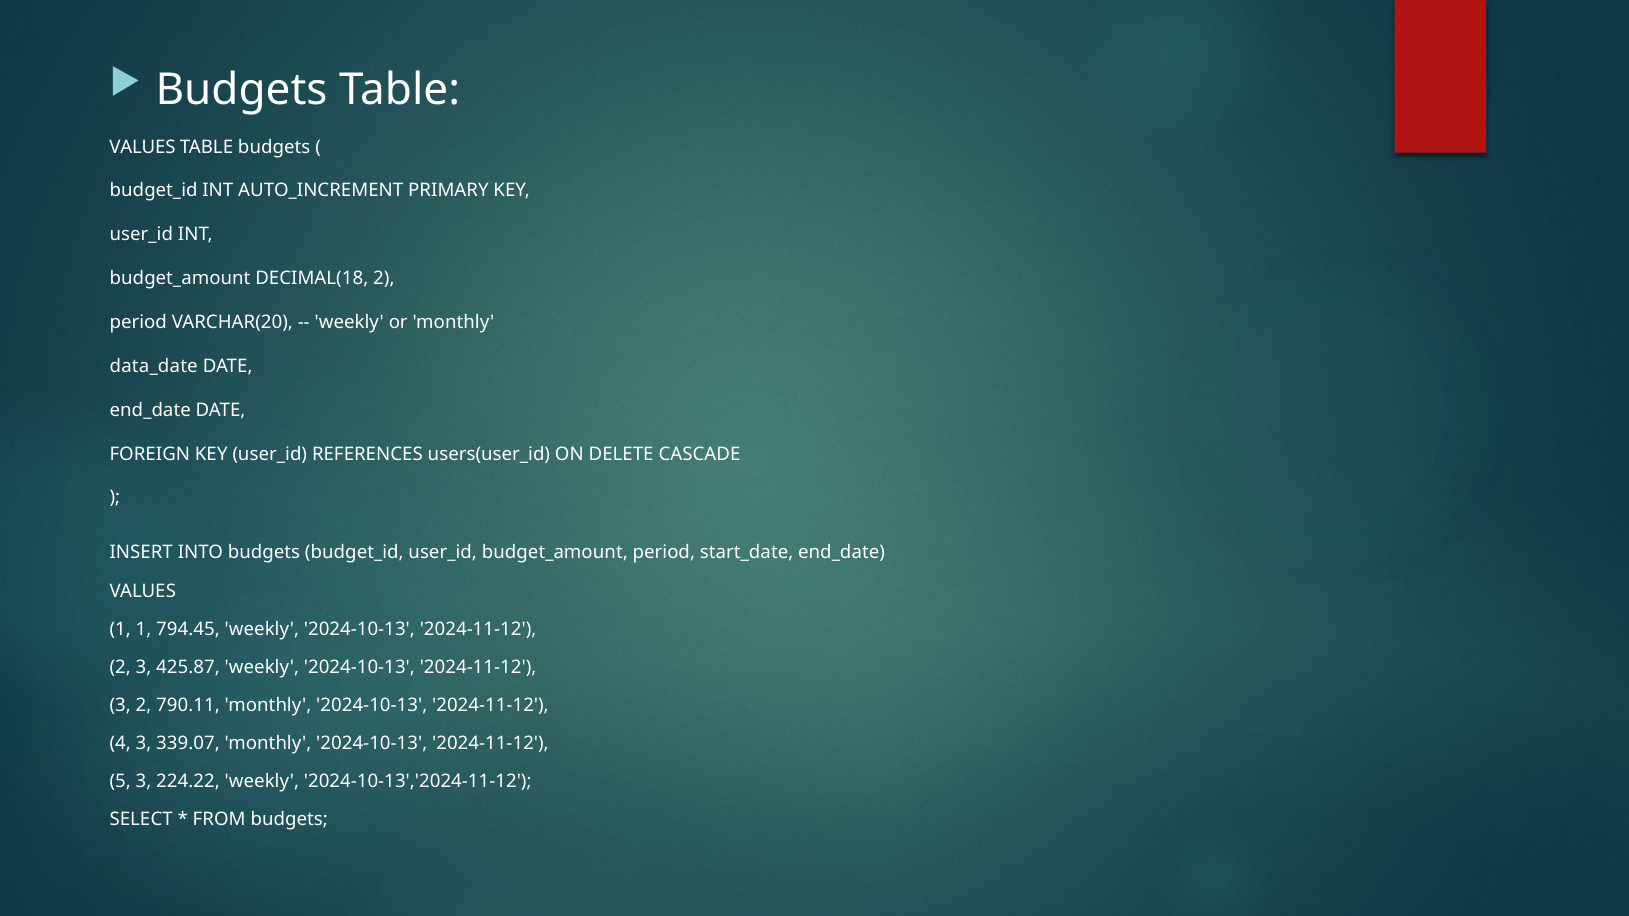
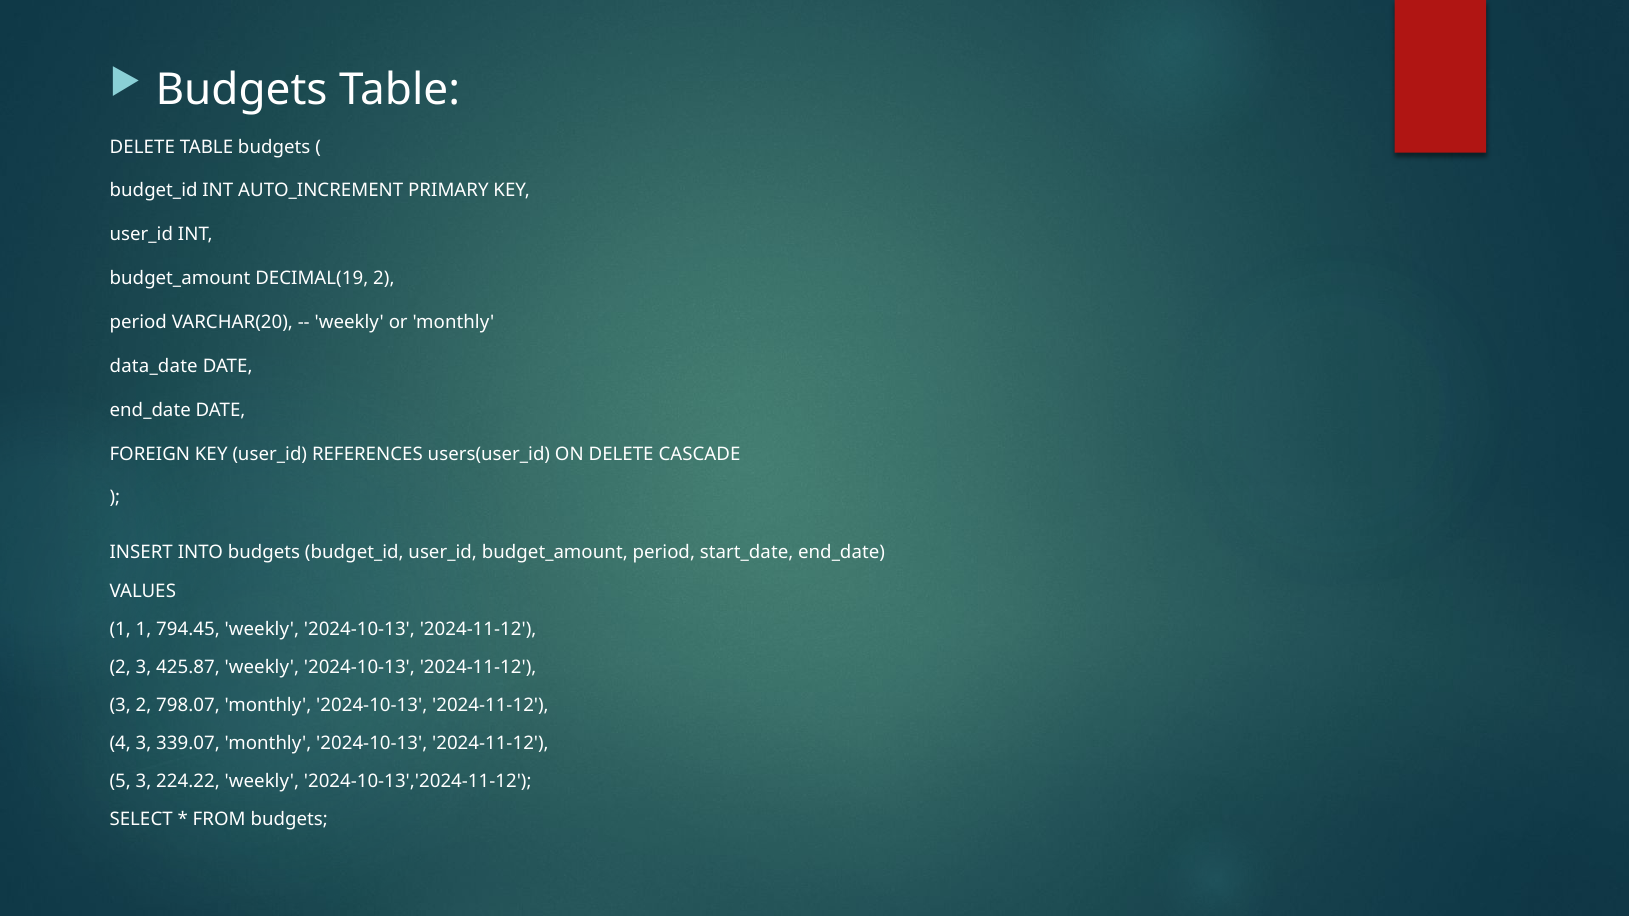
VALUES at (142, 147): VALUES -> DELETE
DECIMAL(18: DECIMAL(18 -> DECIMAL(19
790.11: 790.11 -> 798.07
